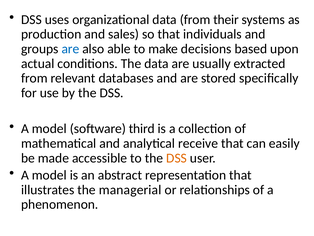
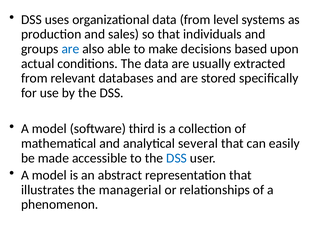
their: their -> level
receive: receive -> several
DSS at (177, 158) colour: orange -> blue
